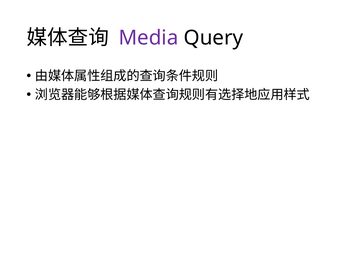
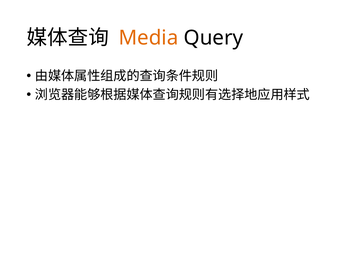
Media colour: purple -> orange
